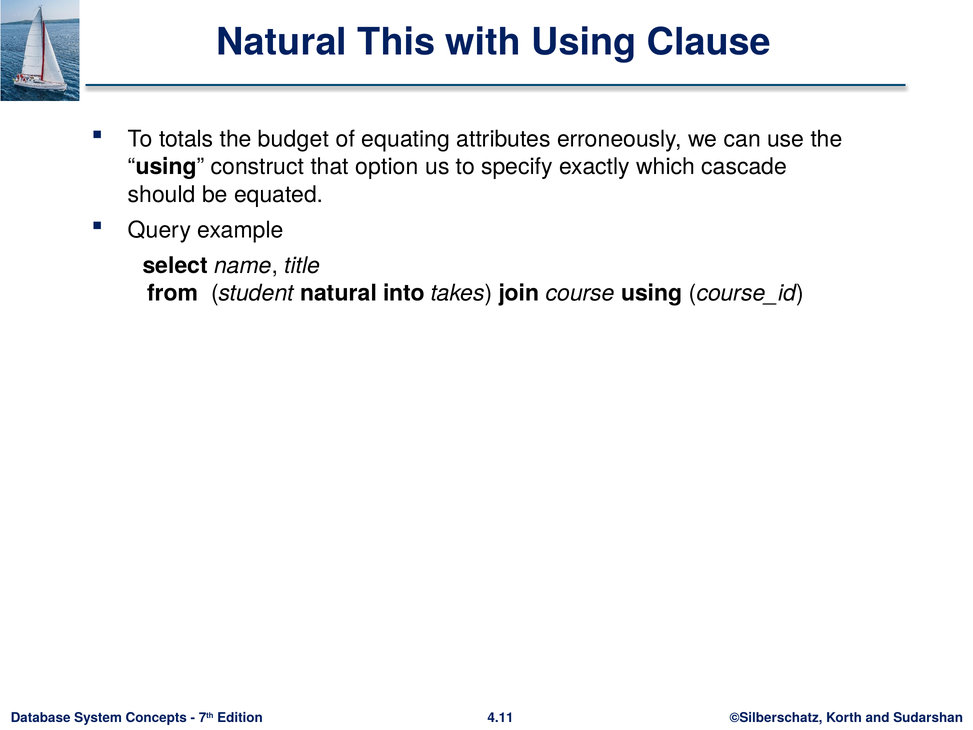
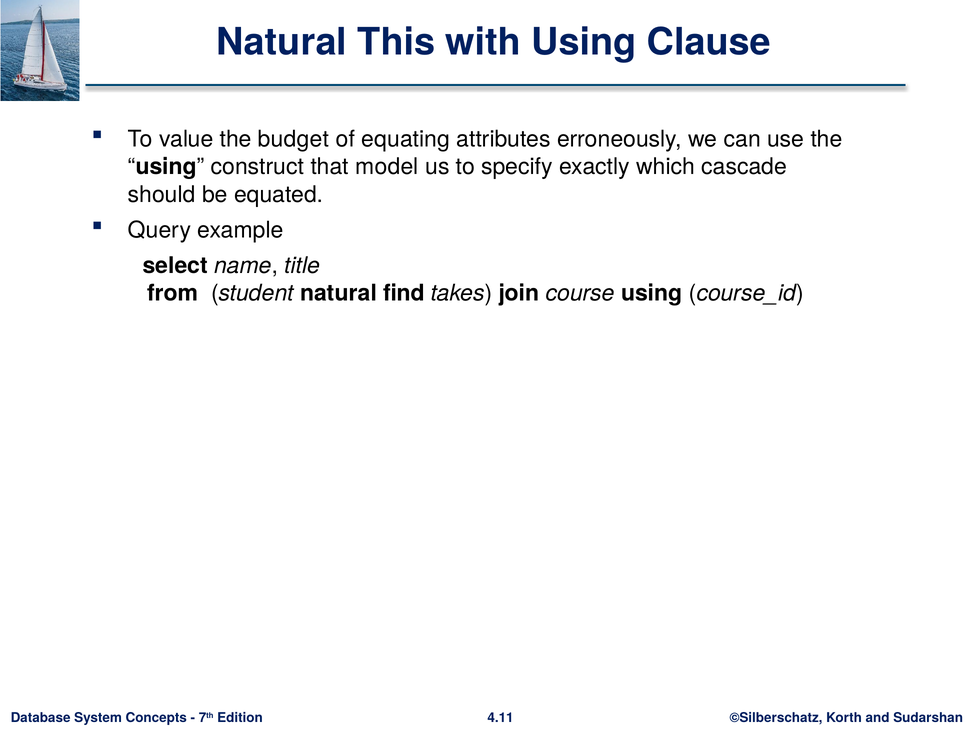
totals: totals -> value
option: option -> model
into: into -> find
